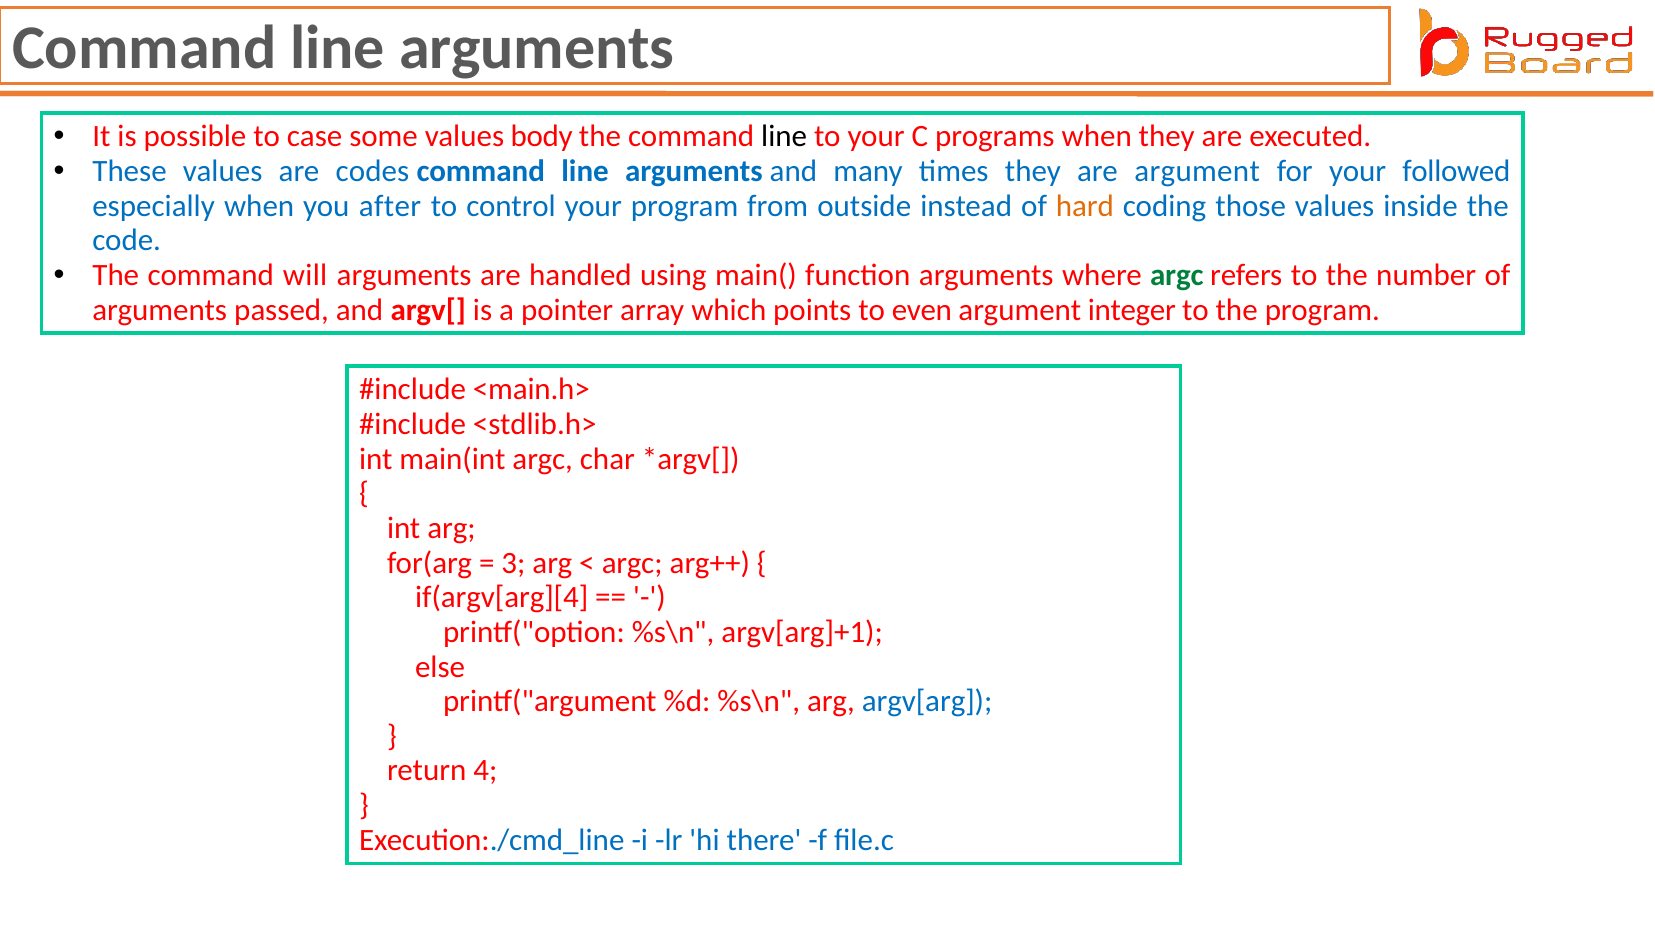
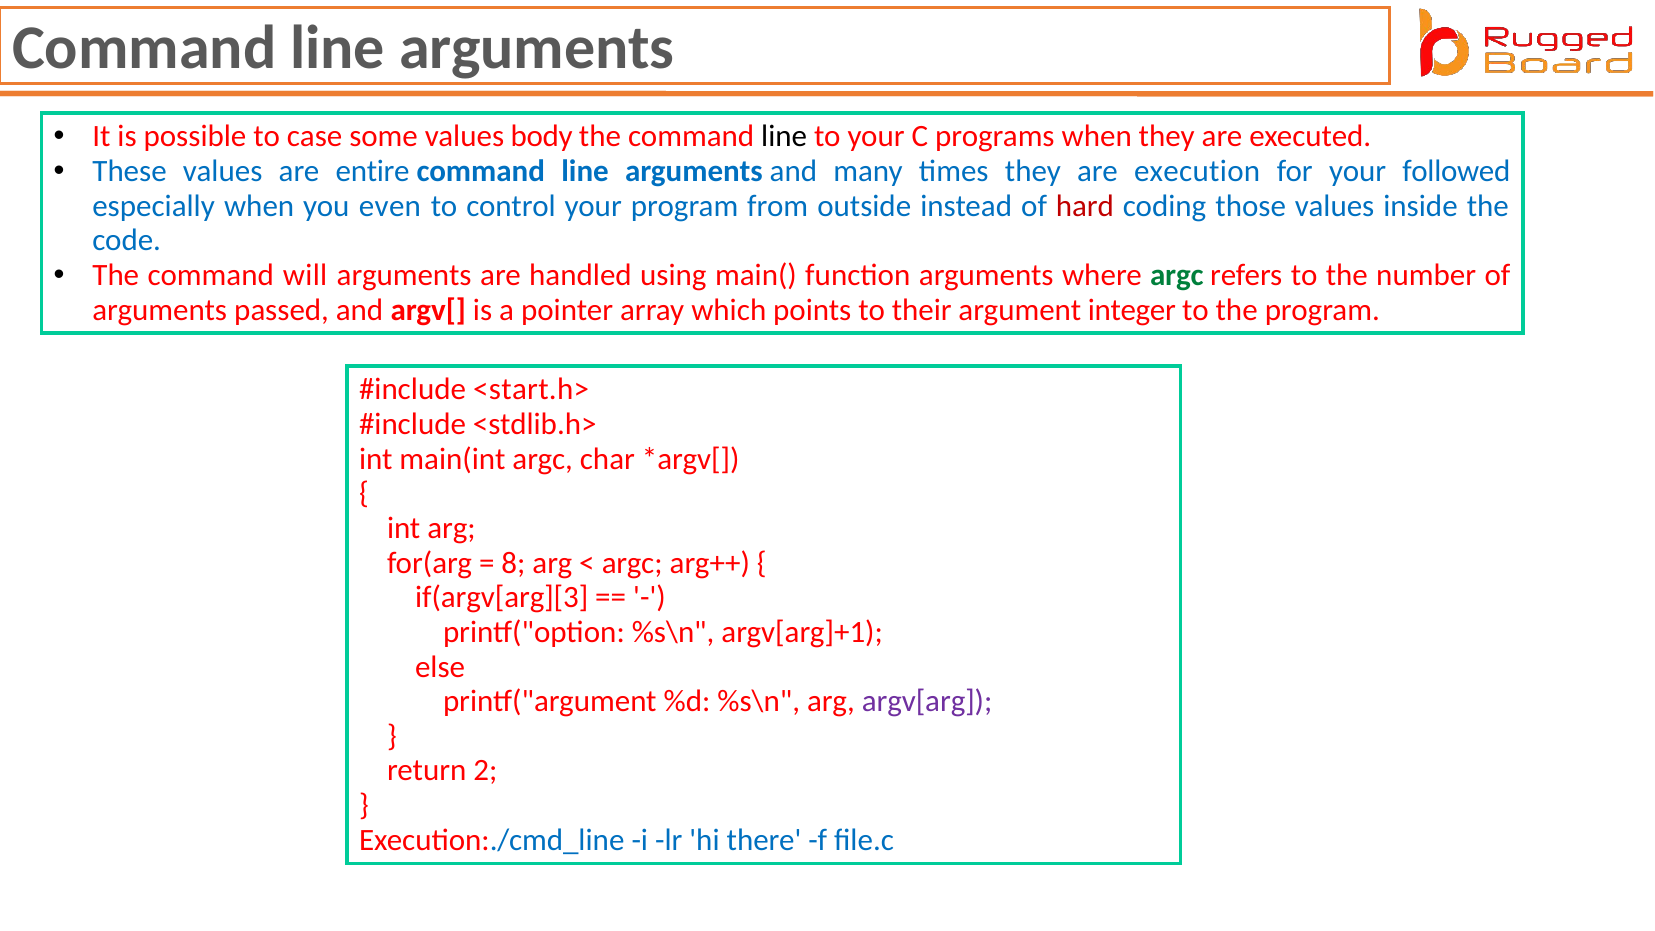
codes: codes -> entire
are argument: argument -> execution
after: after -> even
hard colour: orange -> red
even: even -> their
<main.h>: <main.h> -> <start.h>
3: 3 -> 8
if(argv[arg][4: if(argv[arg][4 -> if(argv[arg][3
argv[arg colour: blue -> purple
4: 4 -> 2
